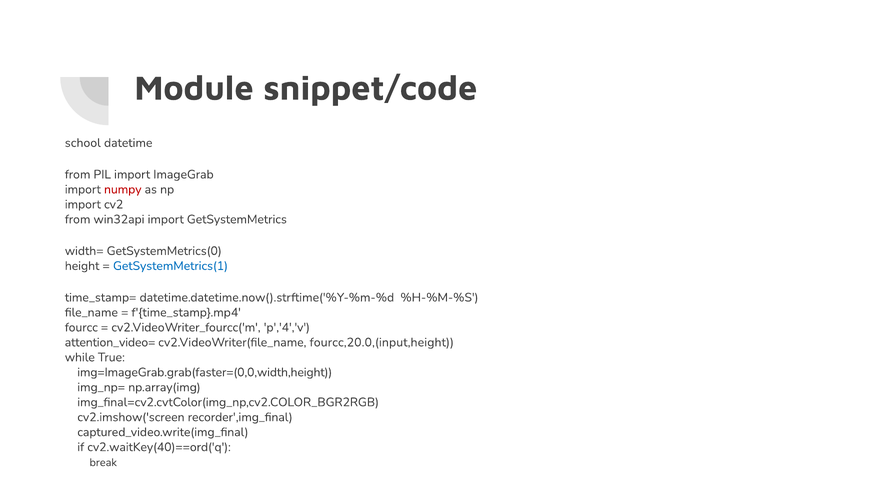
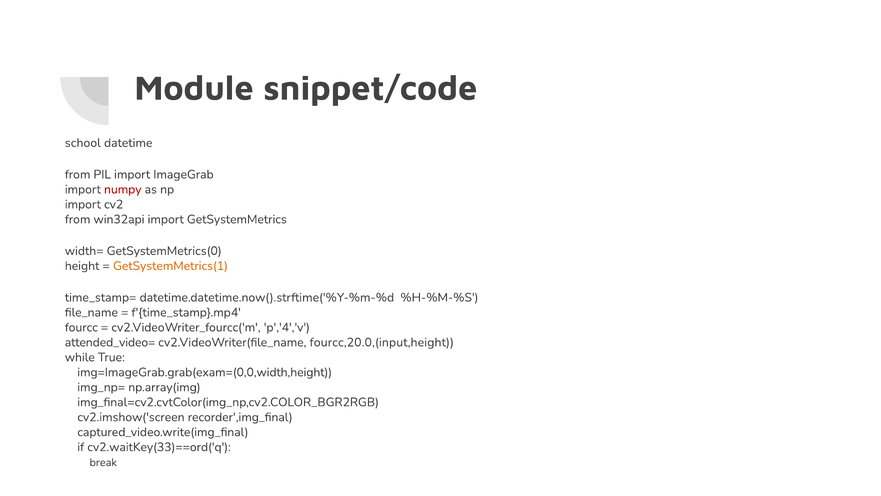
GetSystemMetrics(1 colour: blue -> orange
attention_video=: attention_video= -> attended_video=
img=ImageGrab.grab(faster=(0,0,width,height: img=ImageGrab.grab(faster=(0,0,width,height -> img=ImageGrab.grab(exam=(0,0,width,height
cv2.waitKey(40)==ord('q: cv2.waitKey(40)==ord('q -> cv2.waitKey(33)==ord('q
